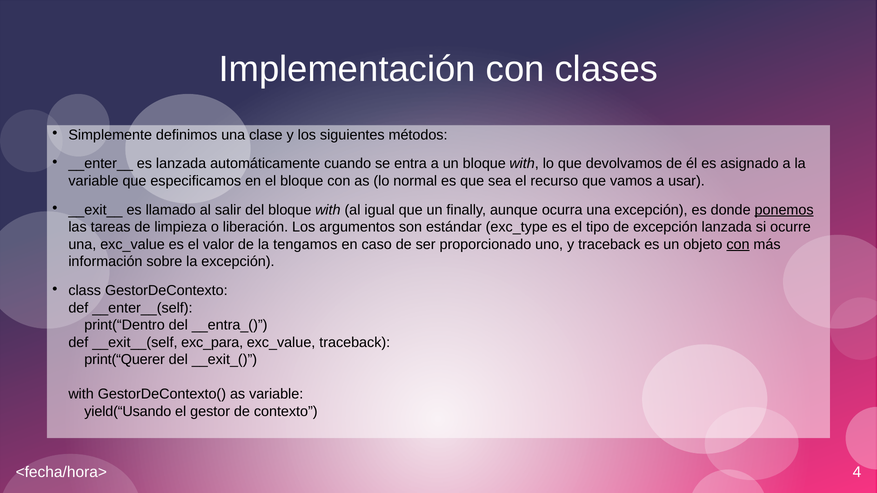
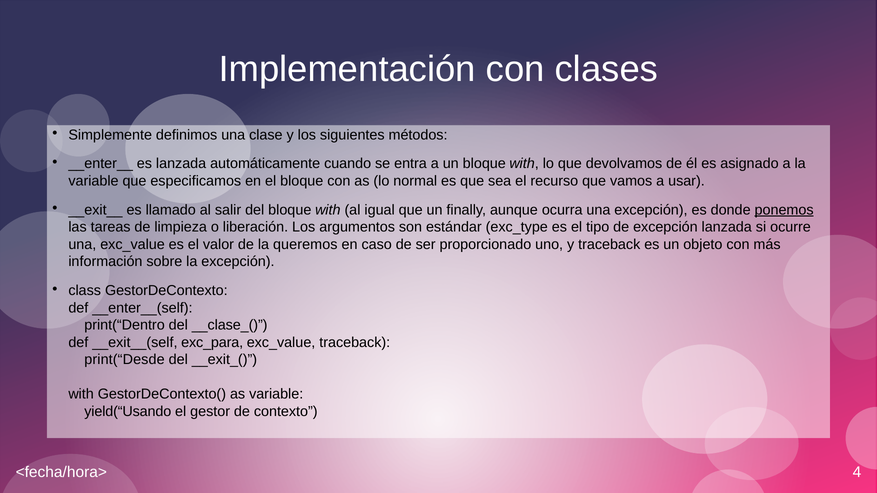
tengamos: tengamos -> queremos
con at (738, 245) underline: present -> none
__entra_(: __entra_( -> __clase_(
print(“Querer: print(“Querer -> print(“Desde
